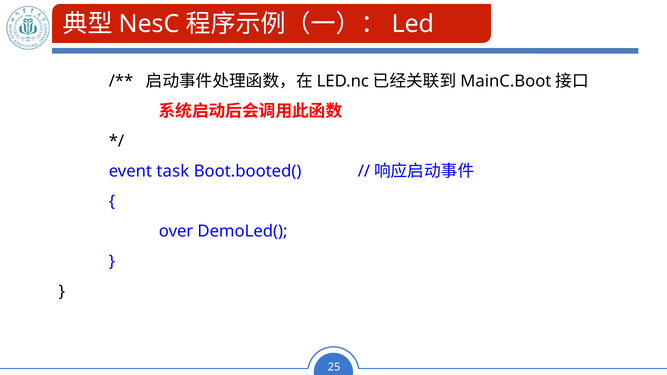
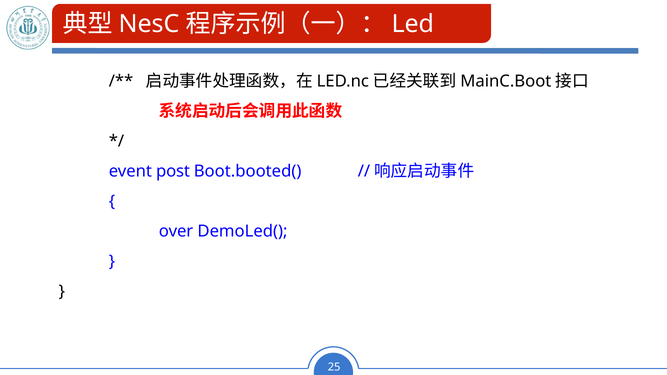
task: task -> post
